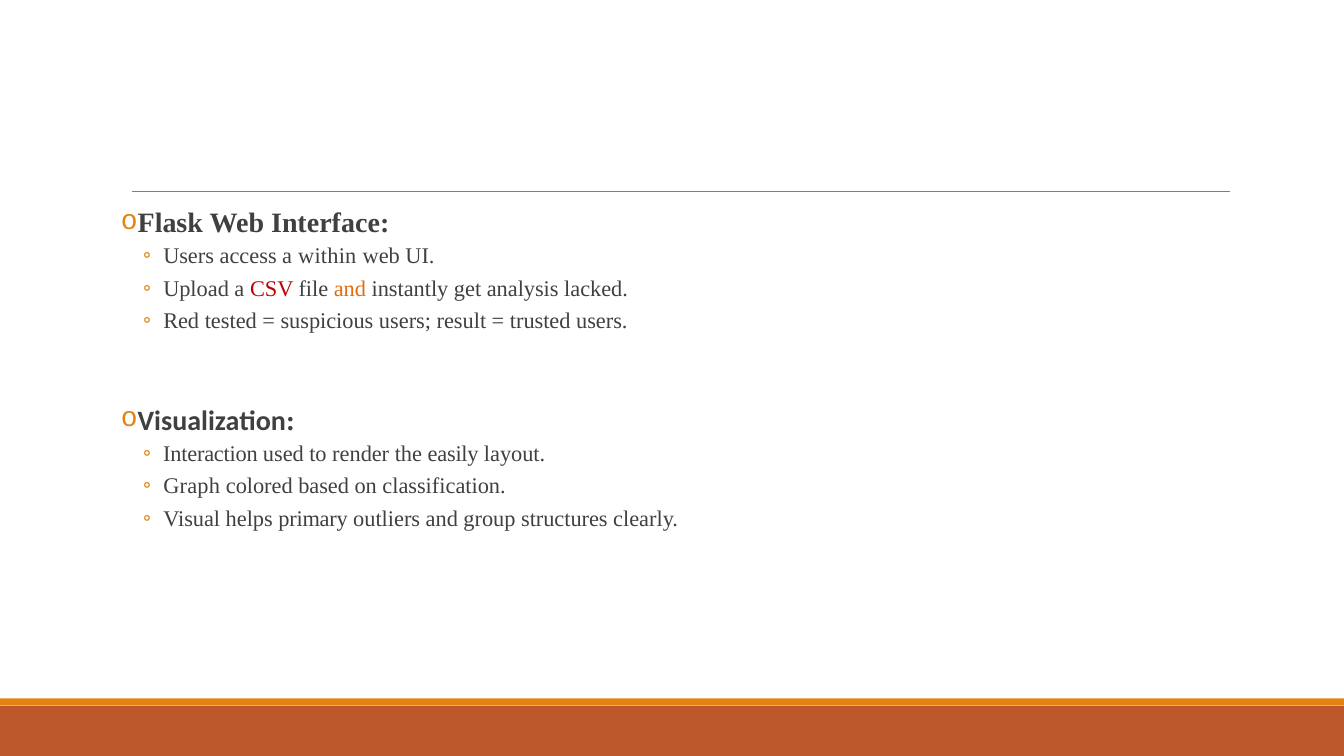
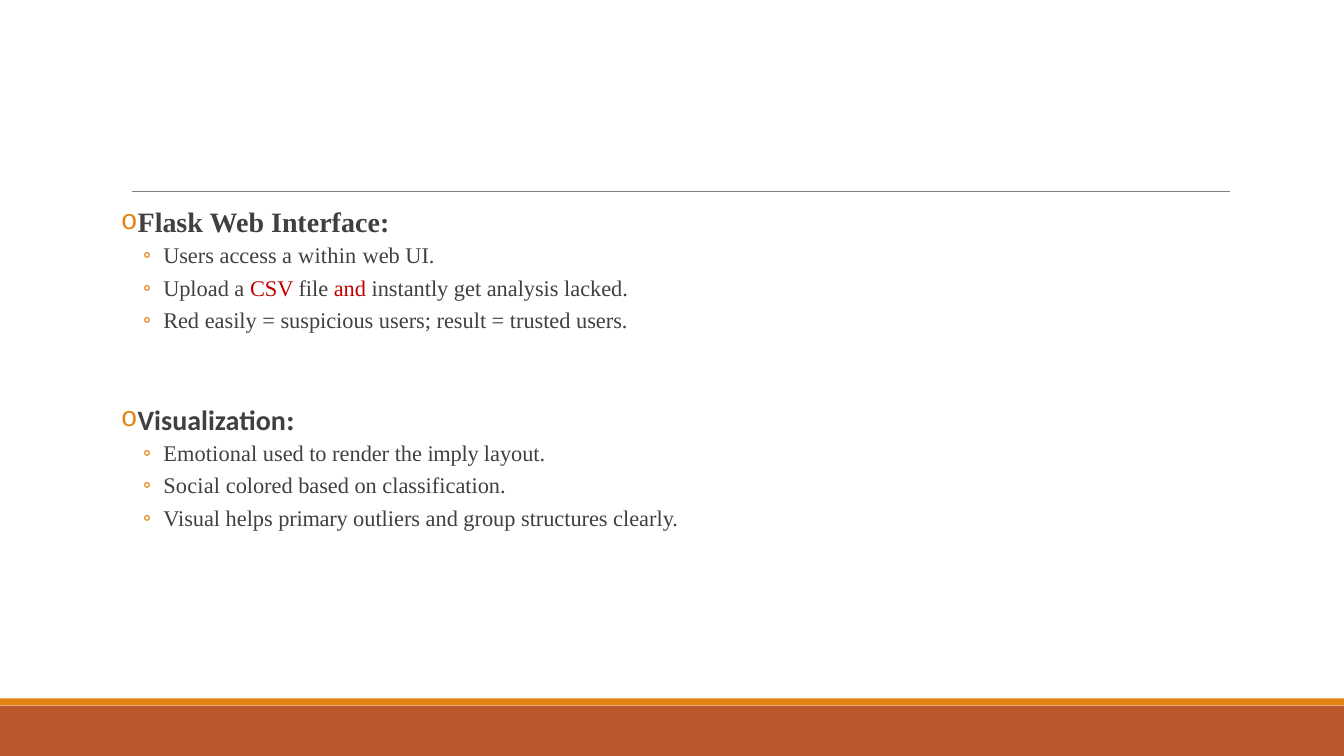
and at (350, 289) colour: orange -> red
tested: tested -> easily
Interaction: Interaction -> Emotional
easily: easily -> imply
Graph: Graph -> Social
